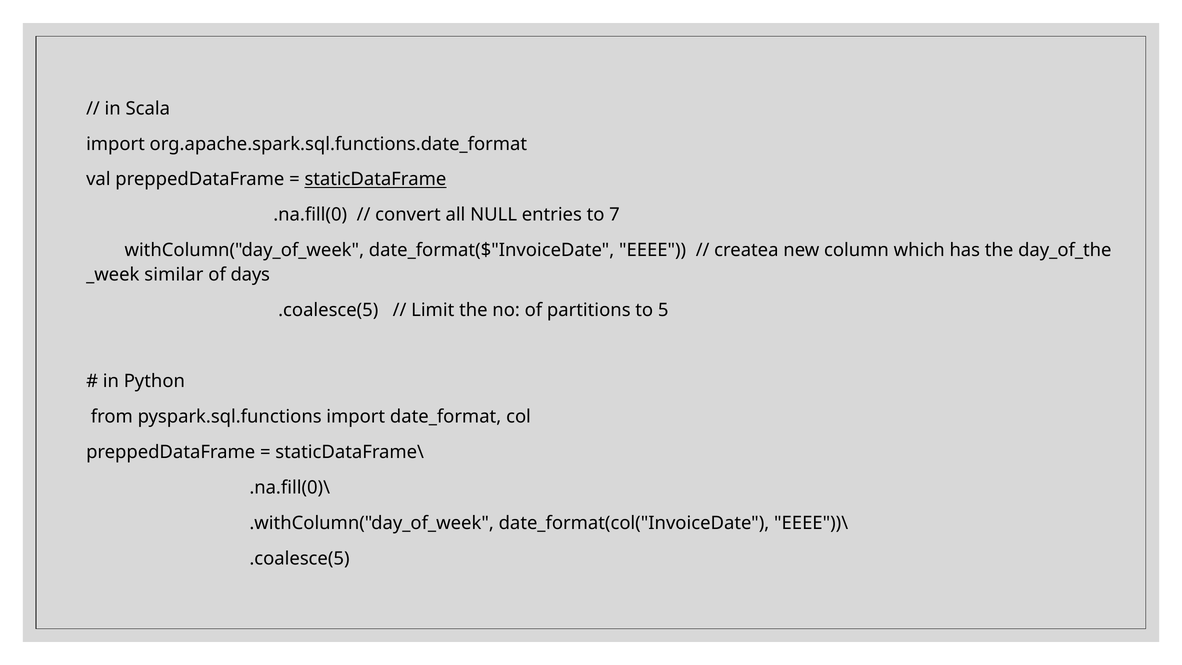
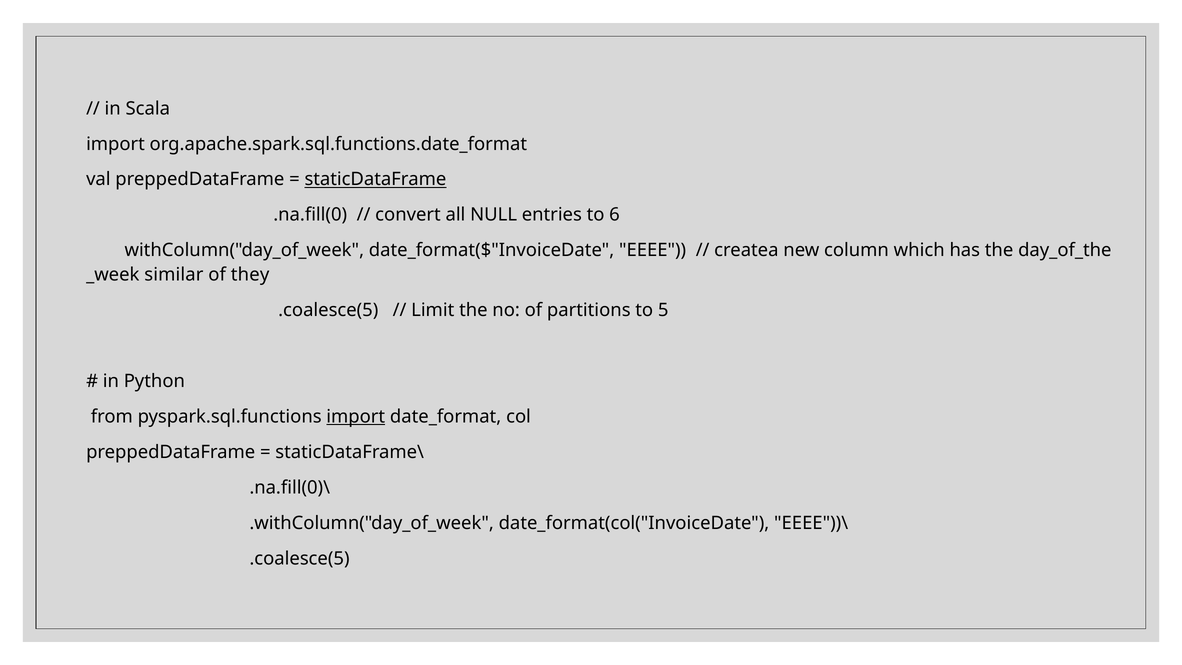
7: 7 -> 6
days: days -> they
import at (356, 416) underline: none -> present
